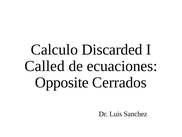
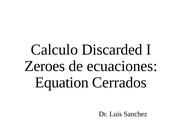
Called: Called -> Zeroes
Opposite: Opposite -> Equation
